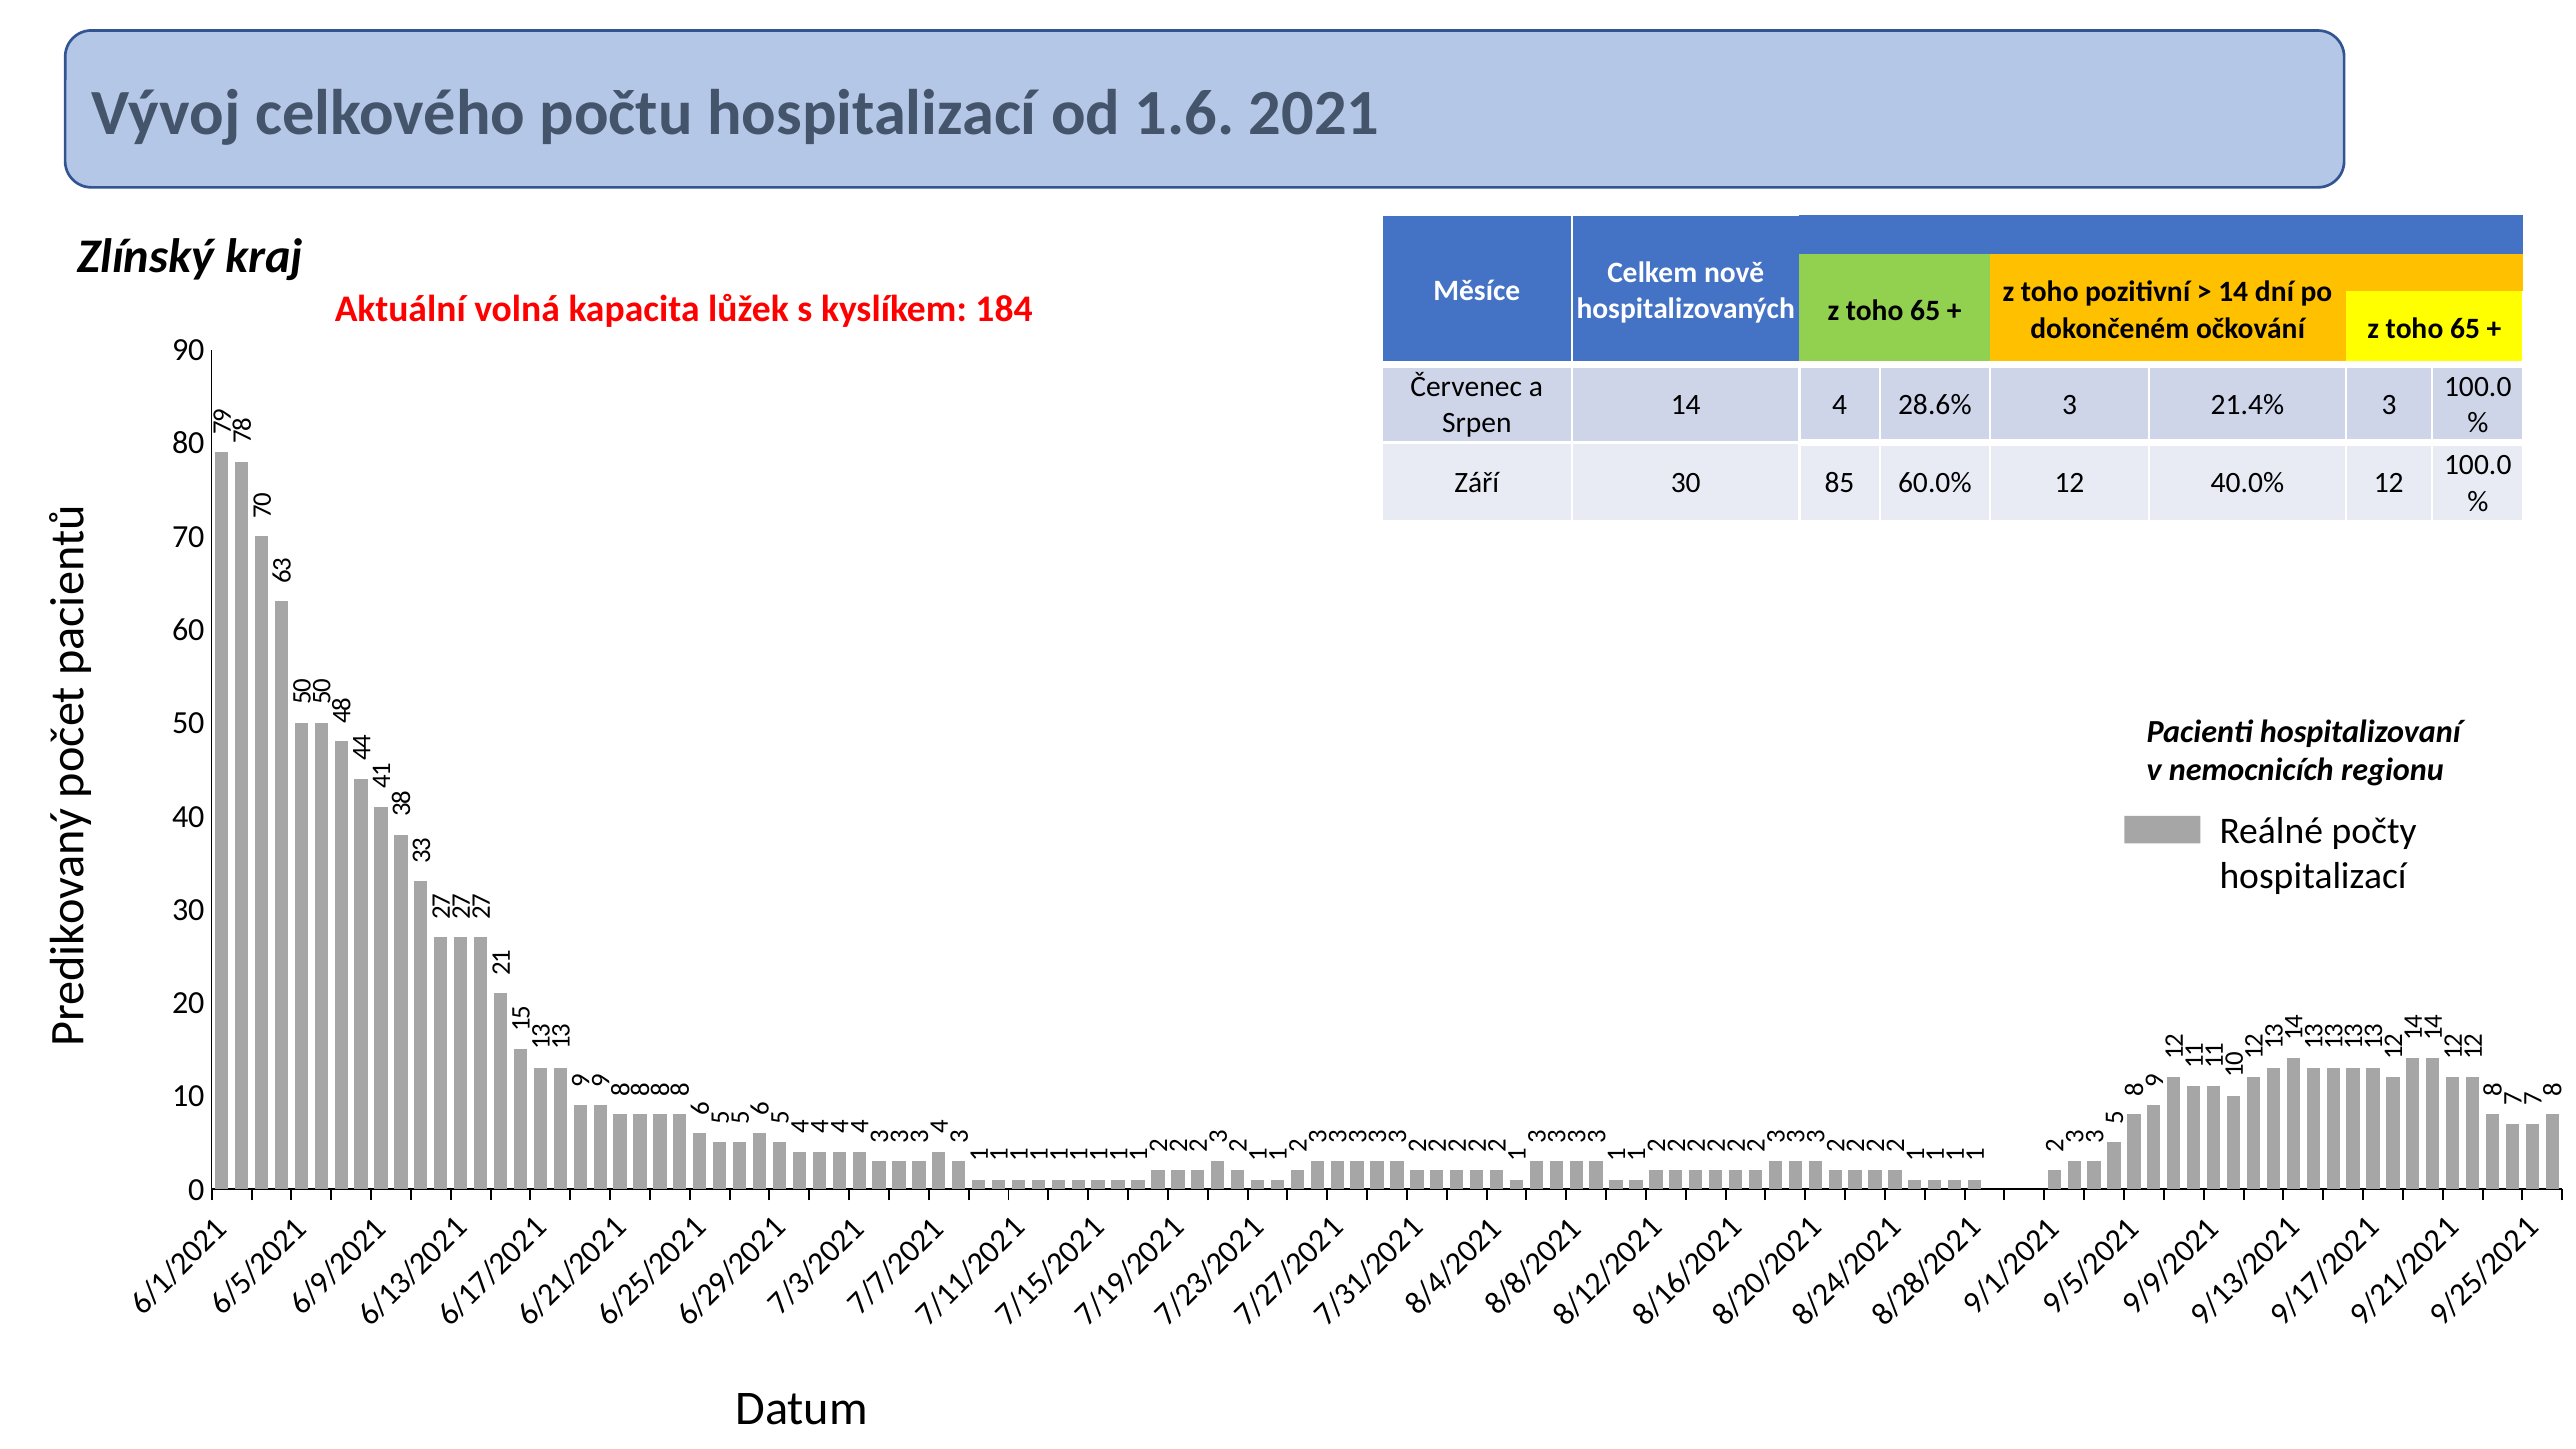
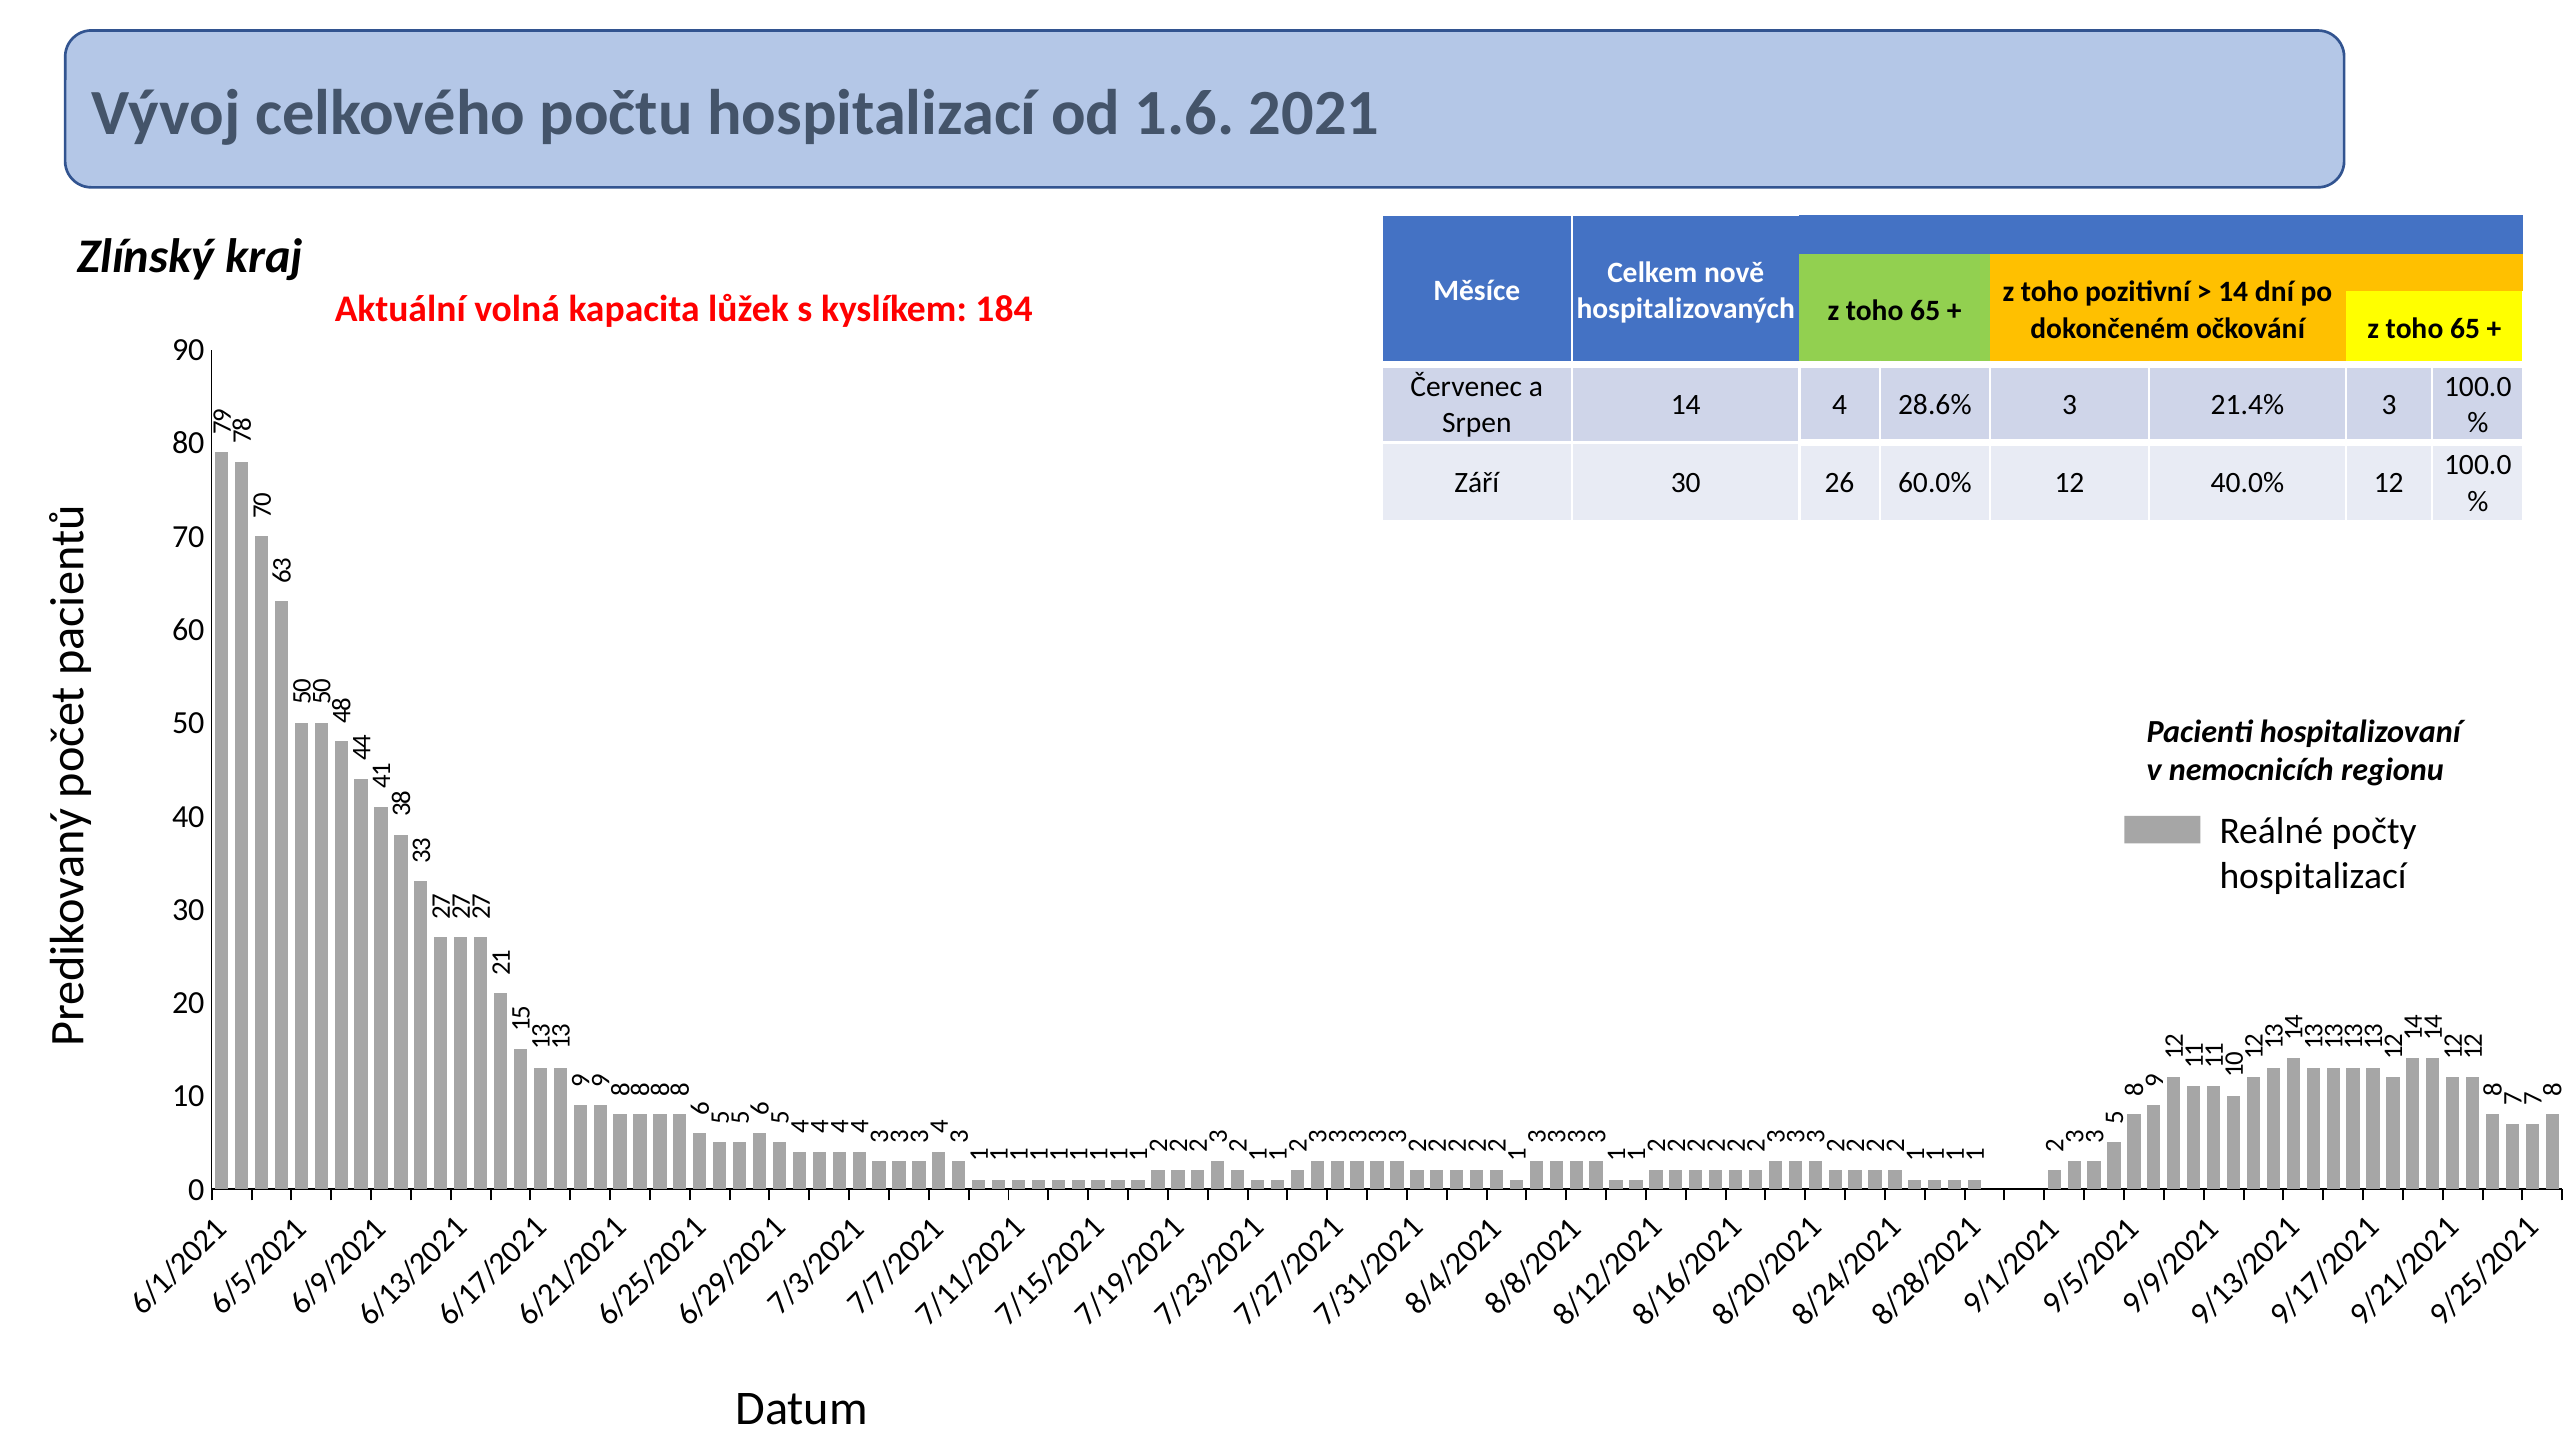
85: 85 -> 26
